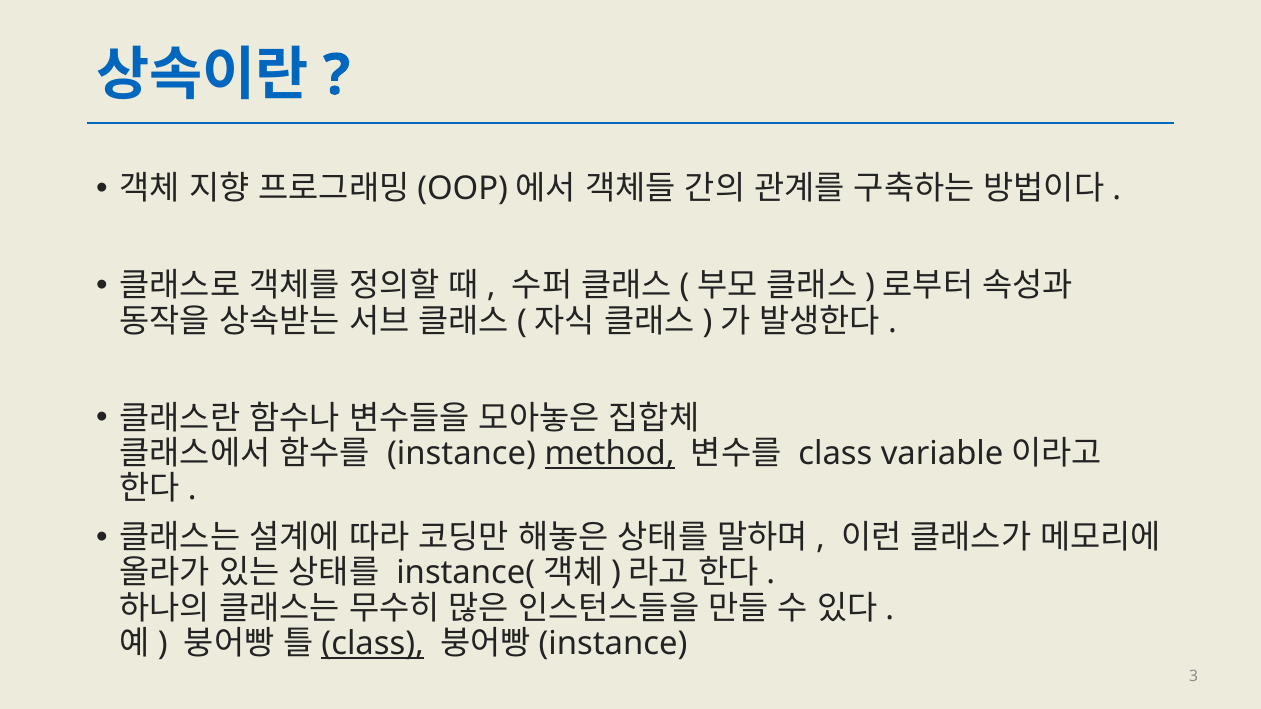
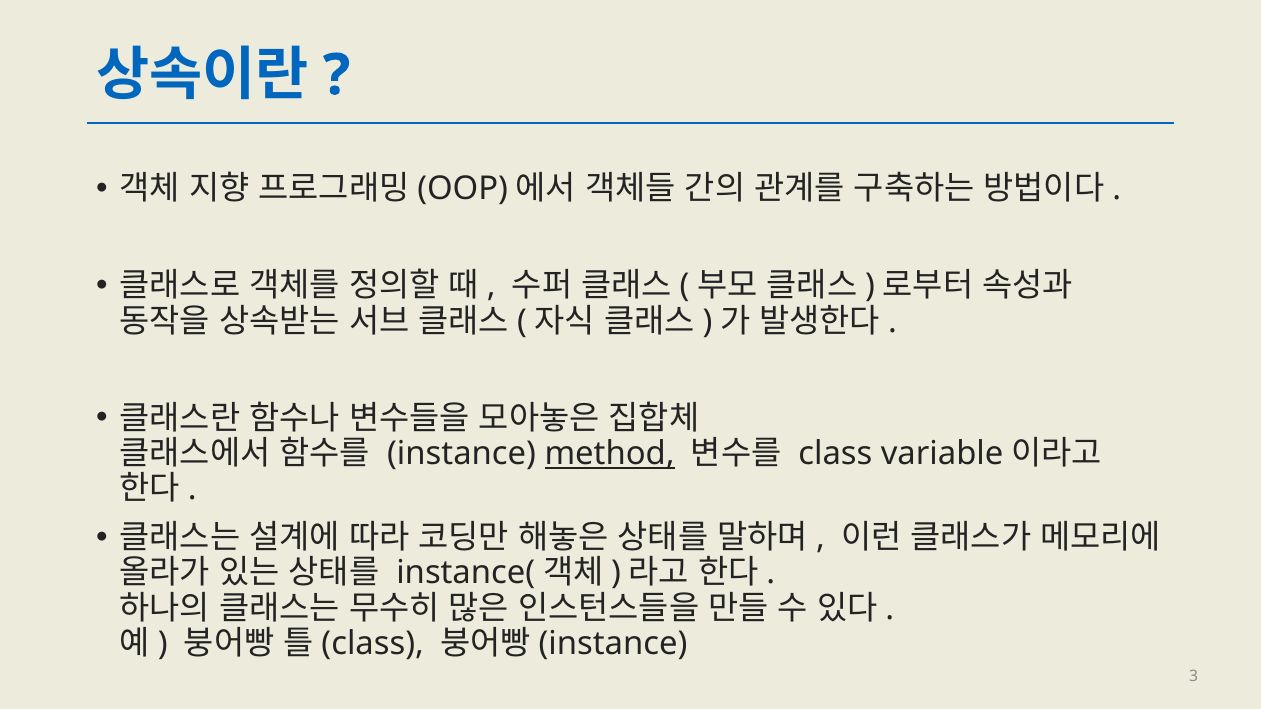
class at (373, 644) underline: present -> none
